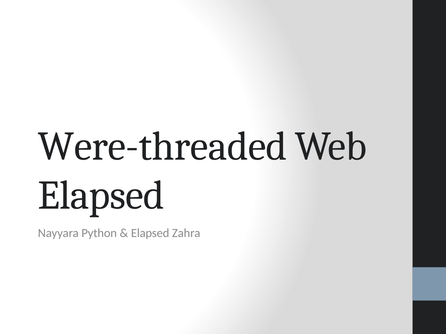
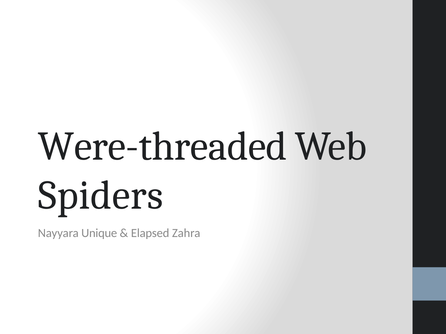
Elapsed at (101, 196): Elapsed -> Spiders
Python: Python -> Unique
